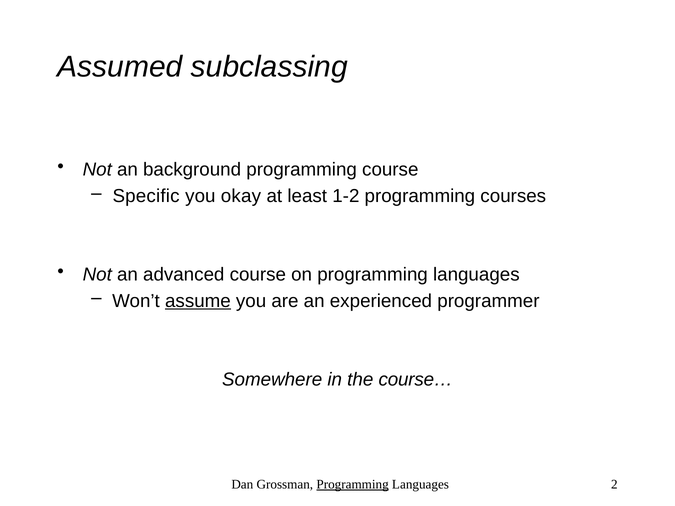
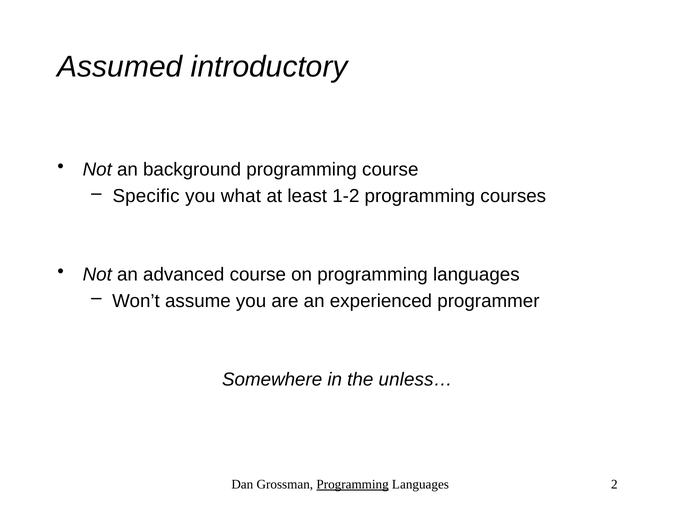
subclassing: subclassing -> introductory
okay: okay -> what
assume underline: present -> none
course…: course… -> unless…
